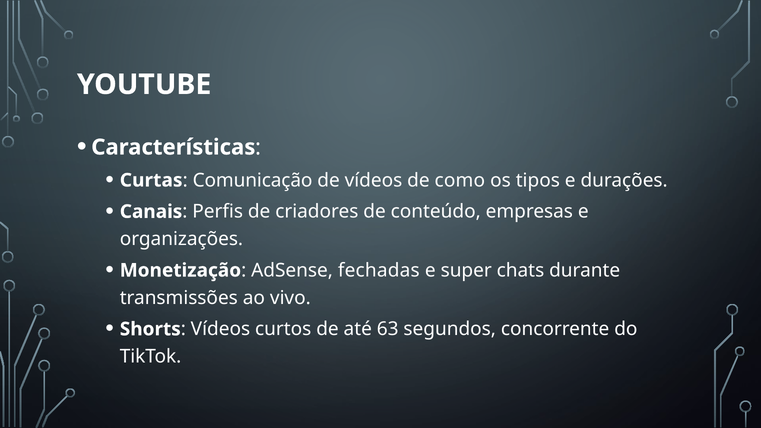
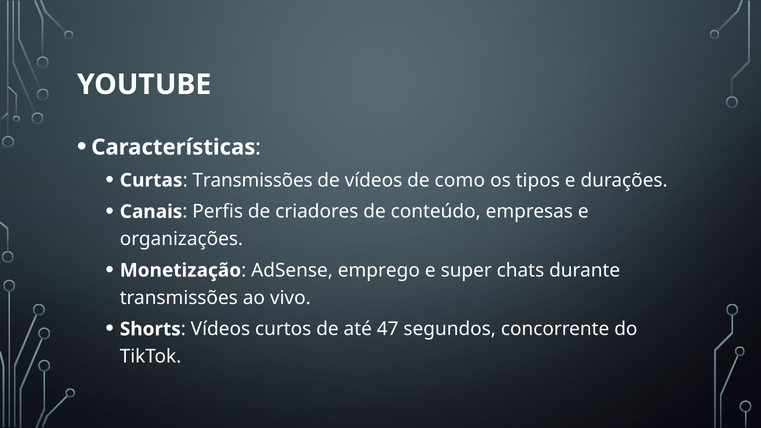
Comunicação at (253, 180): Comunicação -> Transmissões
fechadas: fechadas -> emprego
63: 63 -> 47
